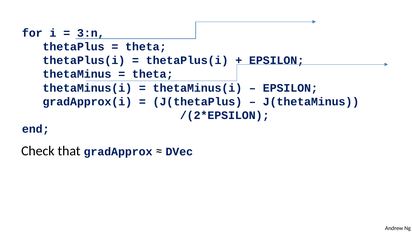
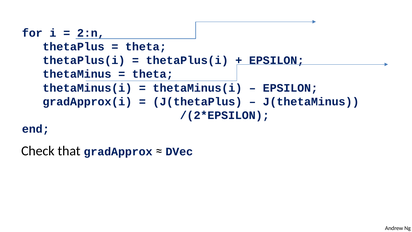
3:n: 3:n -> 2:n
